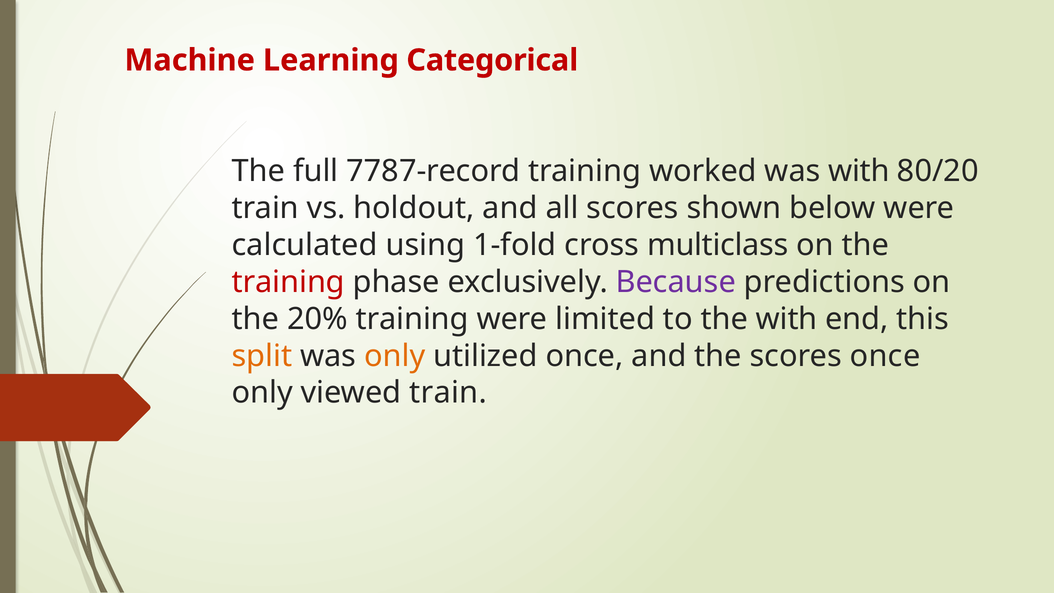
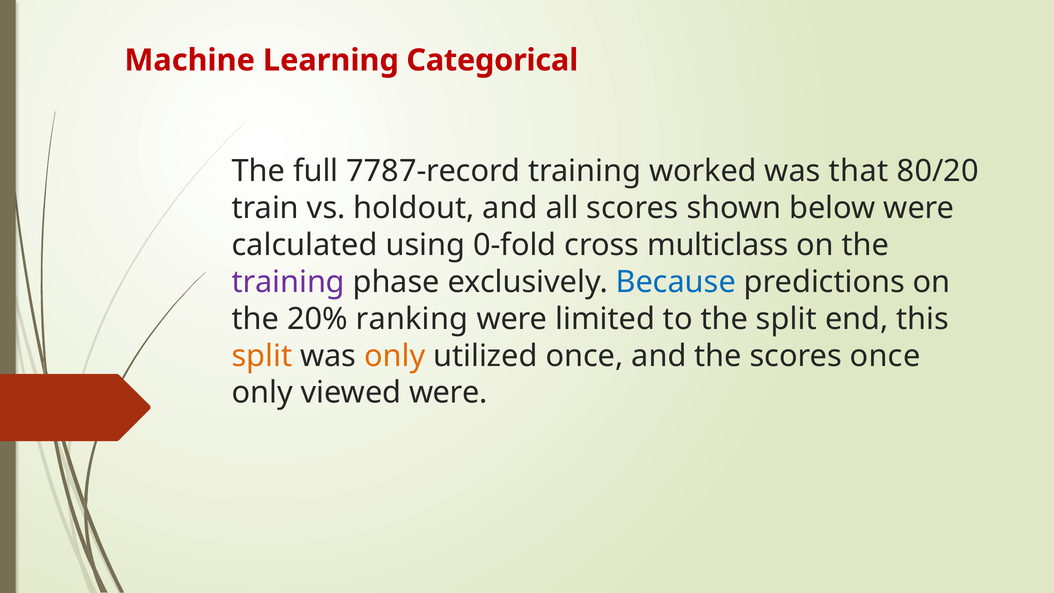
was with: with -> that
1-fold: 1-fold -> 0-fold
training at (288, 282) colour: red -> purple
Because colour: purple -> blue
20% training: training -> ranking
the with: with -> split
viewed train: train -> were
